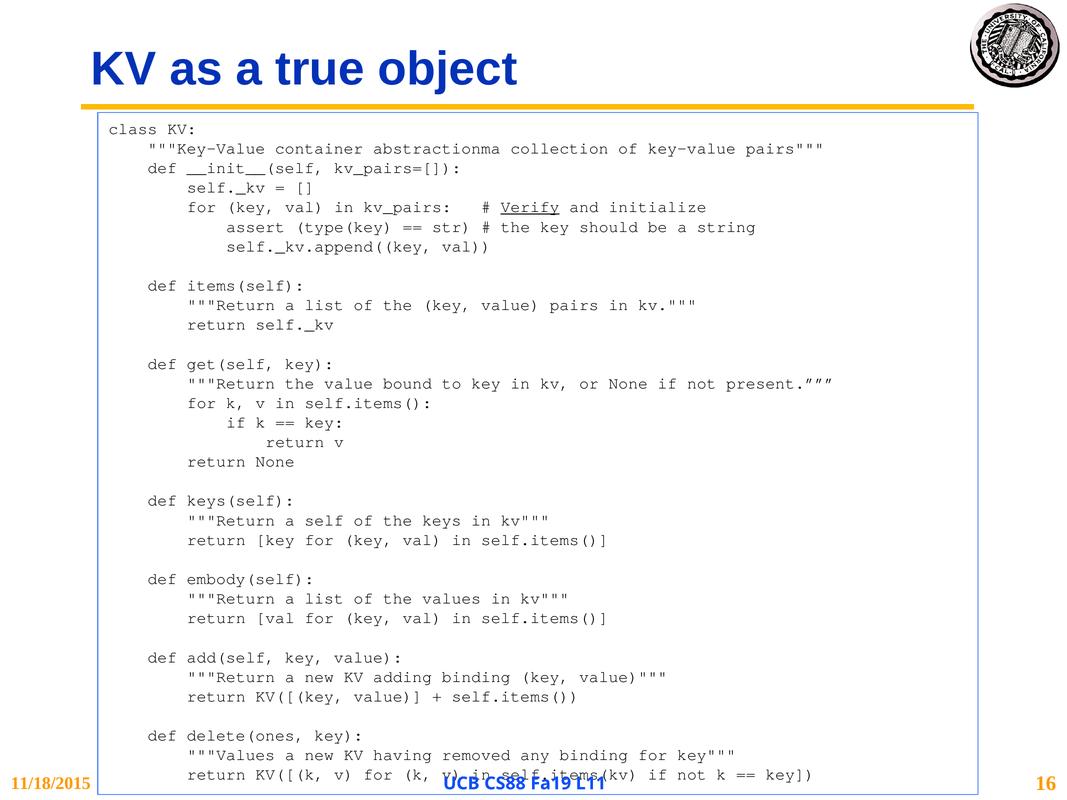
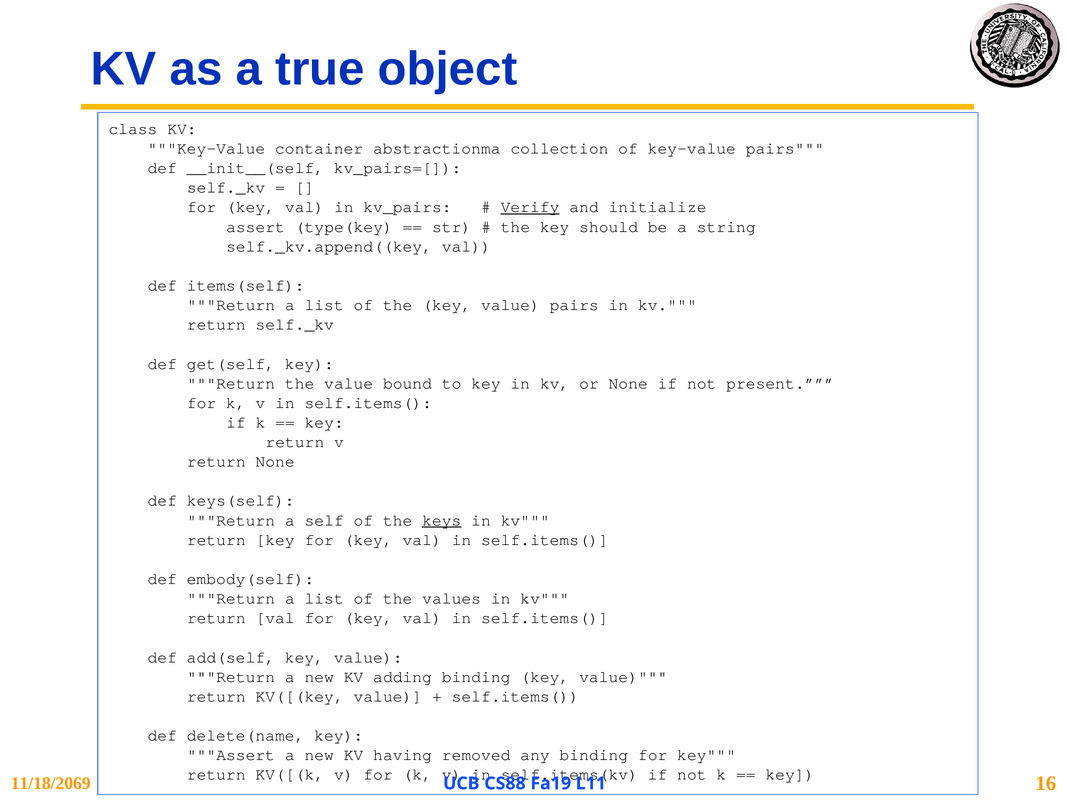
keys underline: none -> present
delete(ones: delete(ones -> delete(name
Values at (231, 755): Values -> Assert
11/18/2015: 11/18/2015 -> 11/18/2069
